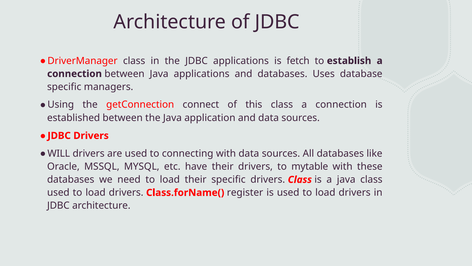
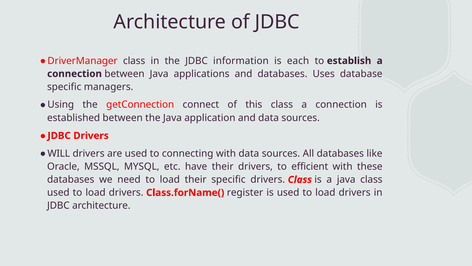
JDBC applications: applications -> information
fetch: fetch -> each
mytable: mytable -> efficient
